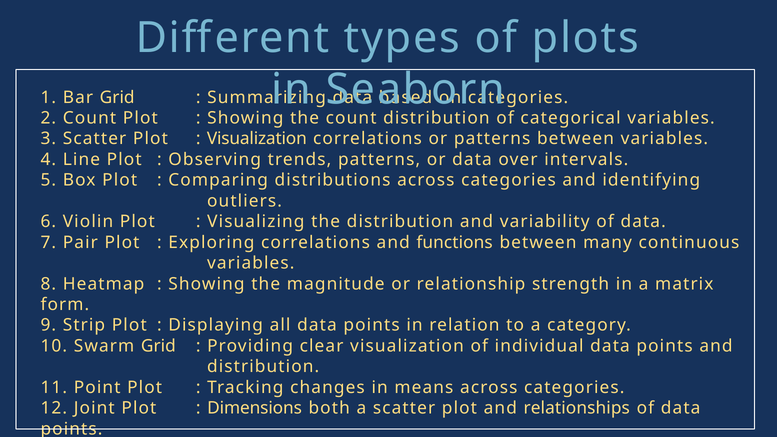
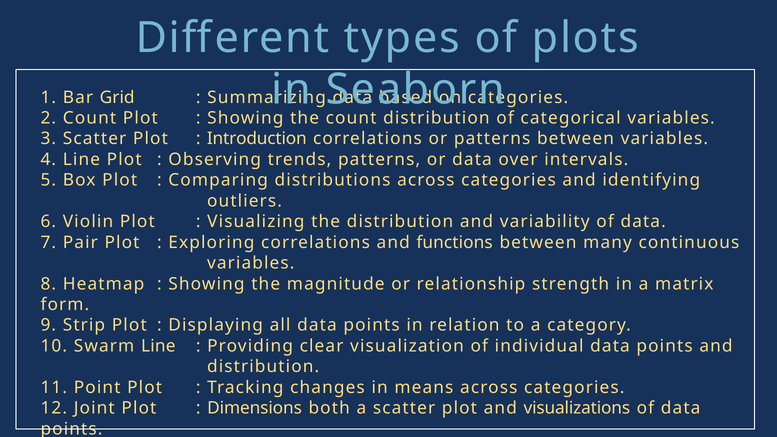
Visualization at (257, 139): Visualization -> Introduction
Swarm Grid: Grid -> Line
and relationships: relationships -> visualizations
